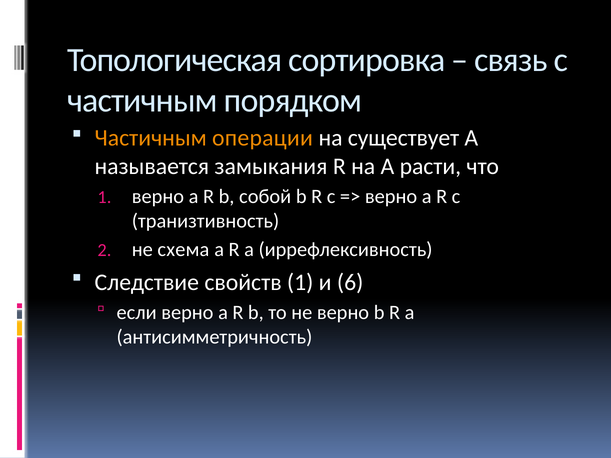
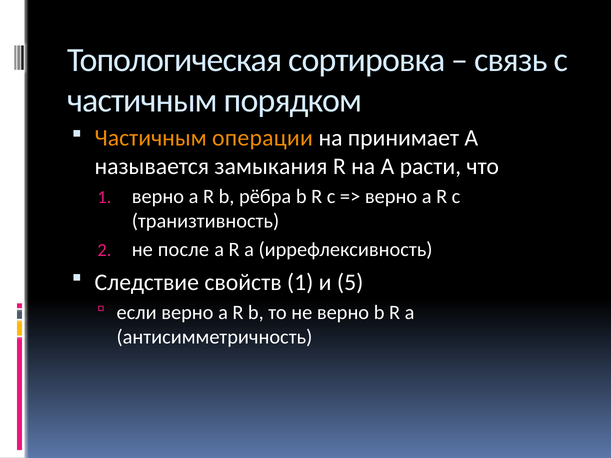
существует: существует -> принимает
собой: собой -> рёбра
схема: схема -> после
6: 6 -> 5
